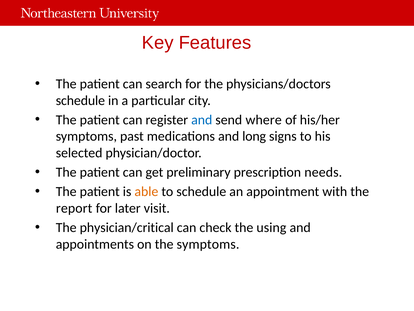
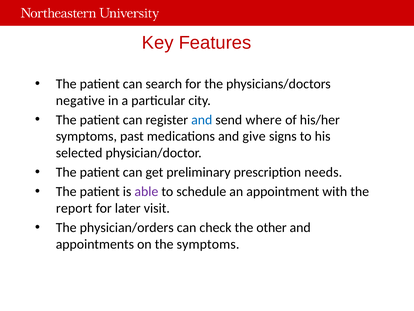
schedule at (80, 100): schedule -> negative
long: long -> give
able colour: orange -> purple
physician/critical: physician/critical -> physician/orders
using: using -> other
